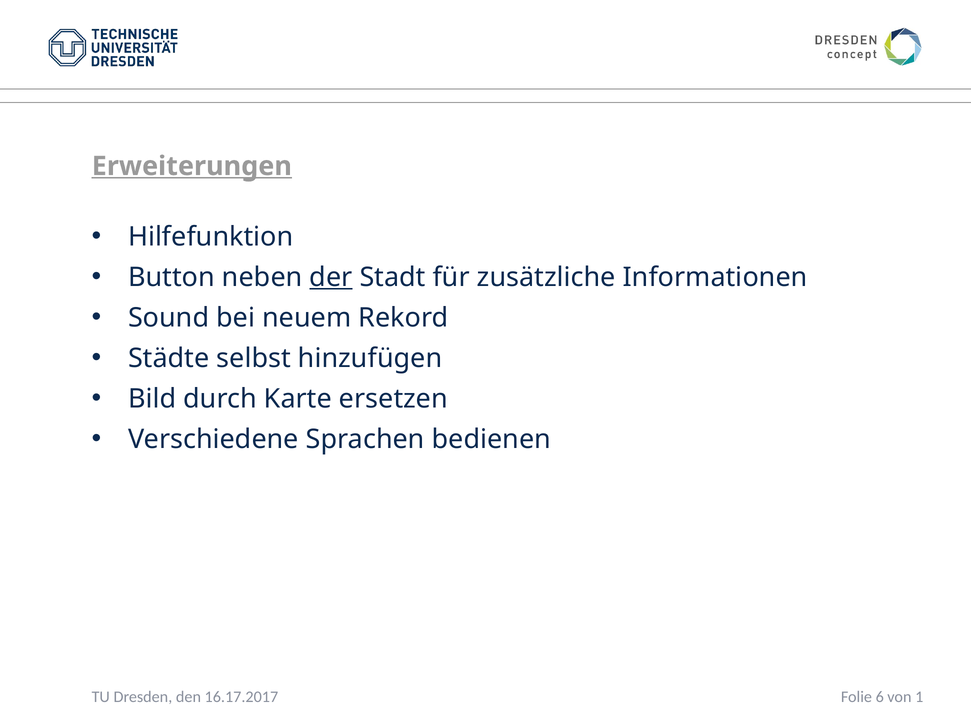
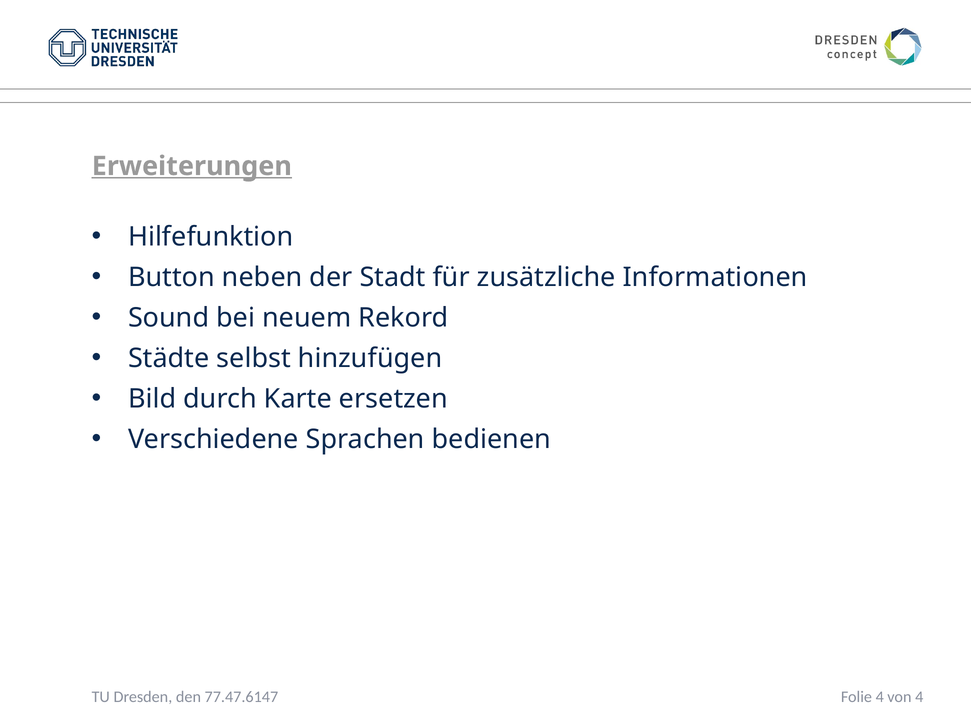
der underline: present -> none
16.17.2017: 16.17.2017 -> 77.47.6147
Folie 6: 6 -> 4
von 1: 1 -> 4
